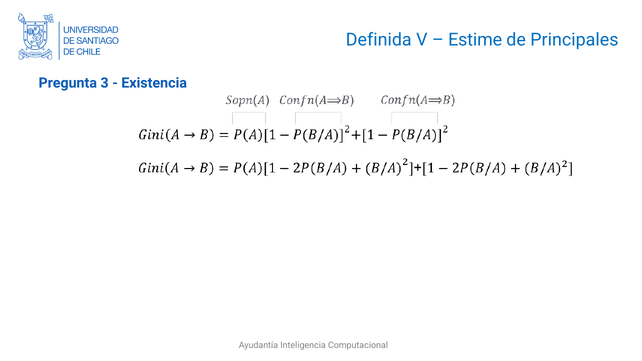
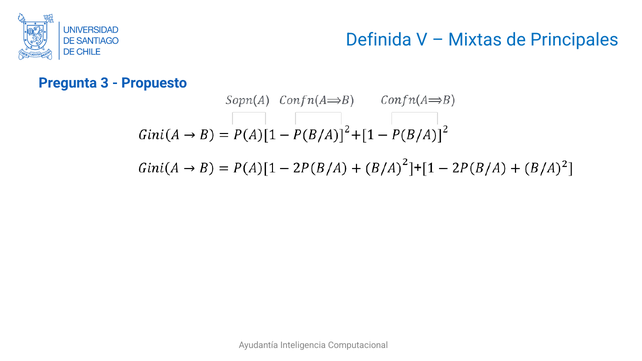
Estime: Estime -> Mixtas
Existencia: Existencia -> Propuesto
